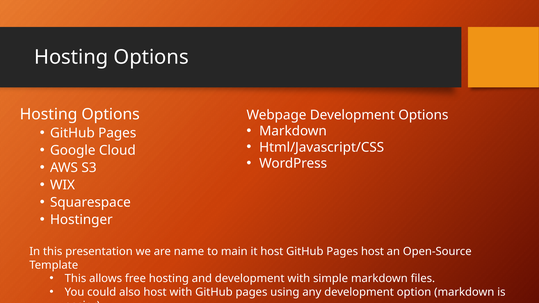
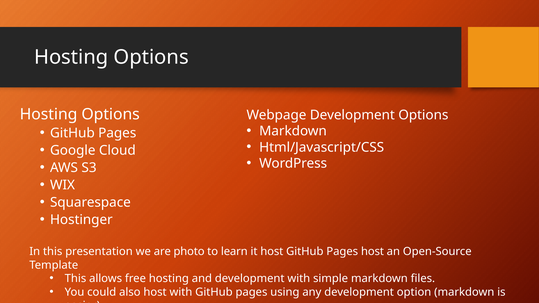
name: name -> photo
main: main -> learn
